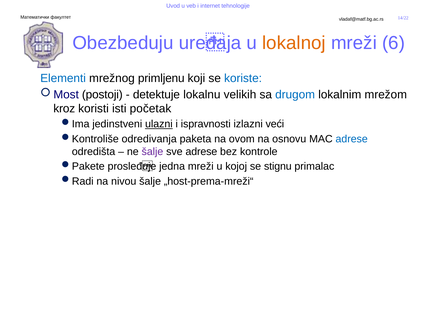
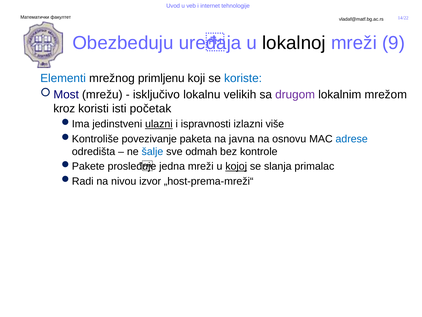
lokalnoj colour: orange -> black
6: 6 -> 9
postoji: postoji -> mrežu
detektuje: detektuje -> isključivo
drugom colour: blue -> purple
veći: veći -> više
odredivanja: odredivanja -> povezivanje
ovom: ovom -> javna
šalje at (152, 151) colour: purple -> blue
sve adrese: adrese -> odmah
kojoj underline: none -> present
stignu: stignu -> slanja
nivou šalje: šalje -> izvor
